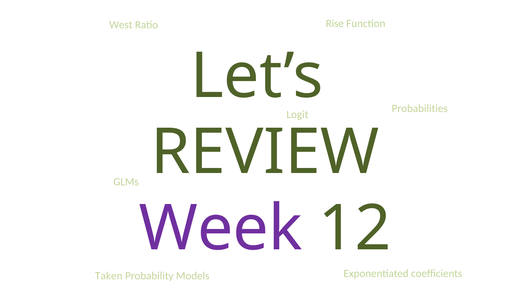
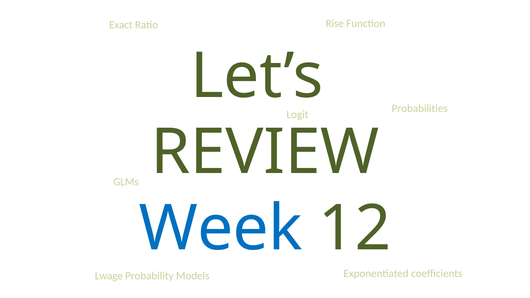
West: West -> Exact
Week colour: purple -> blue
Taken: Taken -> Lwage
